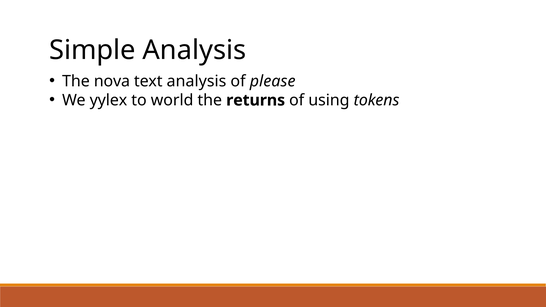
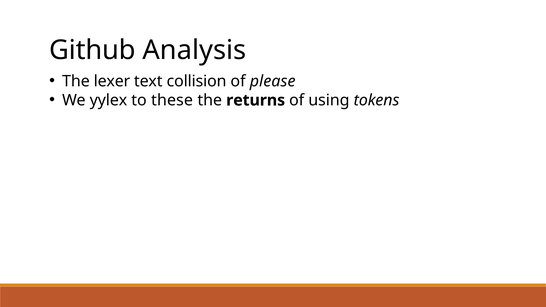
Simple: Simple -> Github
nova: nova -> lexer
text analysis: analysis -> collision
world: world -> these
